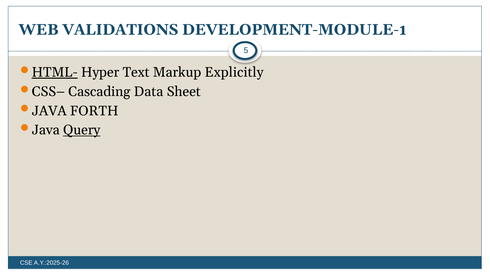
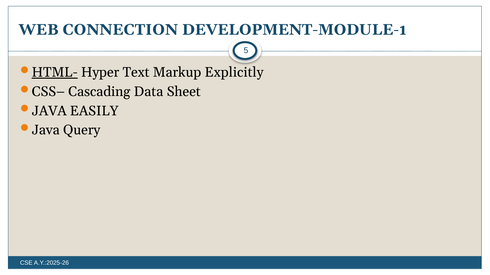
VALIDATIONS: VALIDATIONS -> CONNECTION
FORTH: FORTH -> EASILY
Query underline: present -> none
